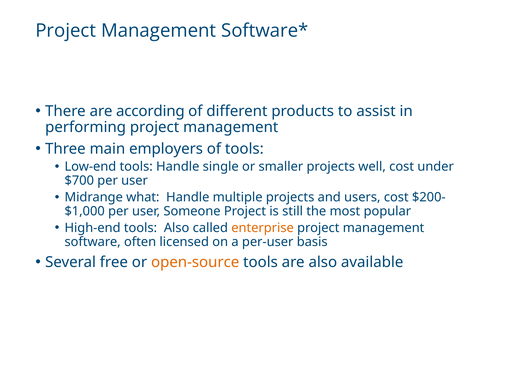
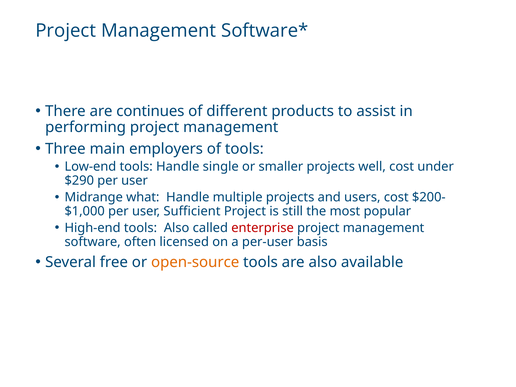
according: according -> continues
$700: $700 -> $290
Someone: Someone -> Sufficient
enterprise colour: orange -> red
